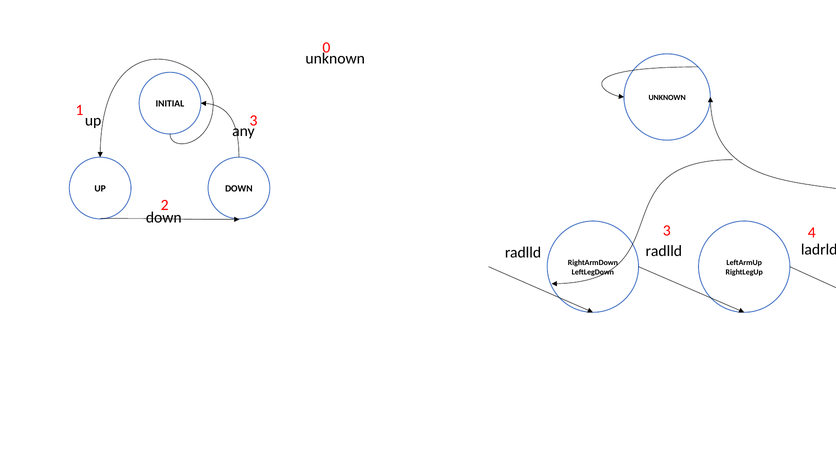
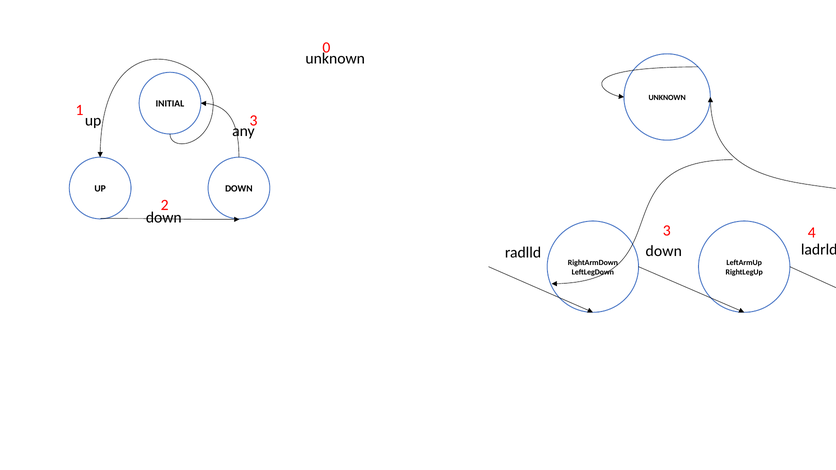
radlld radlld: radlld -> down
